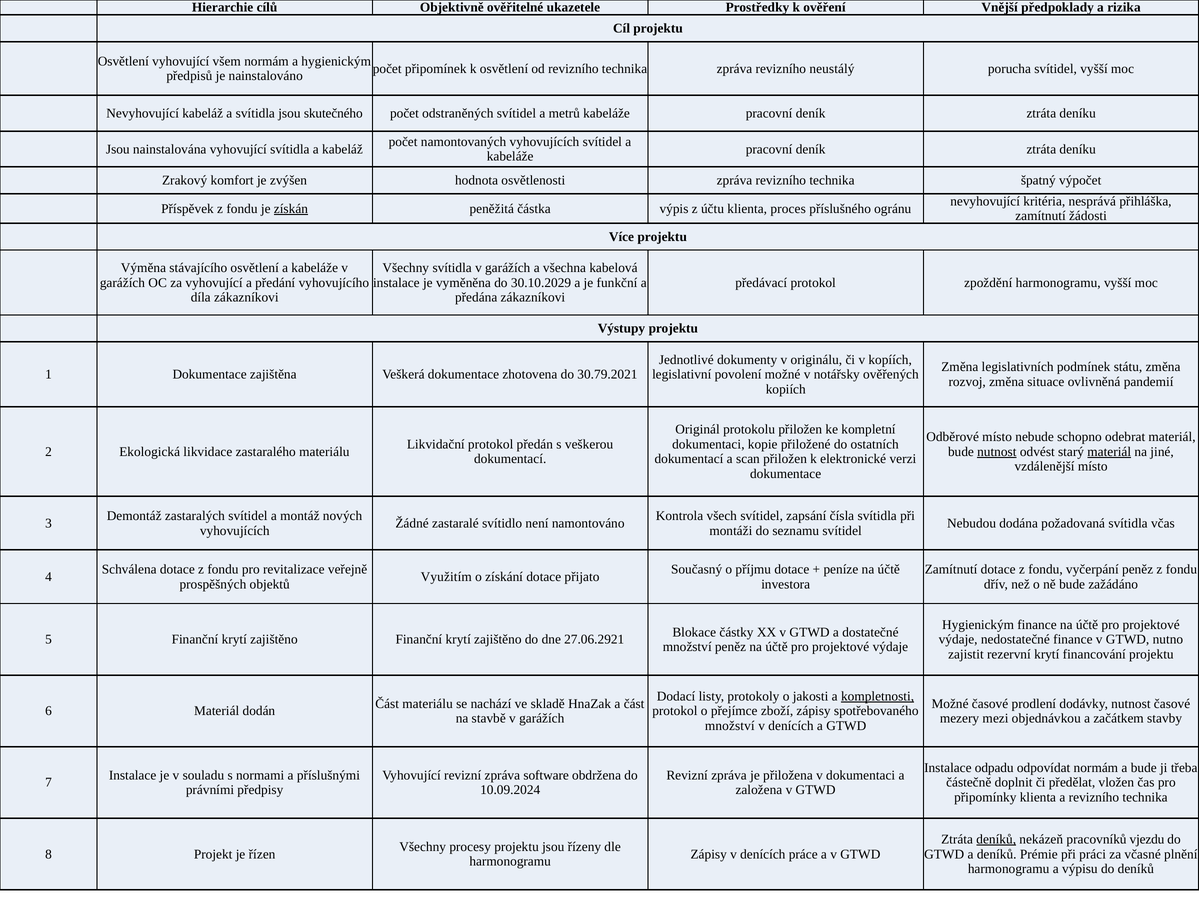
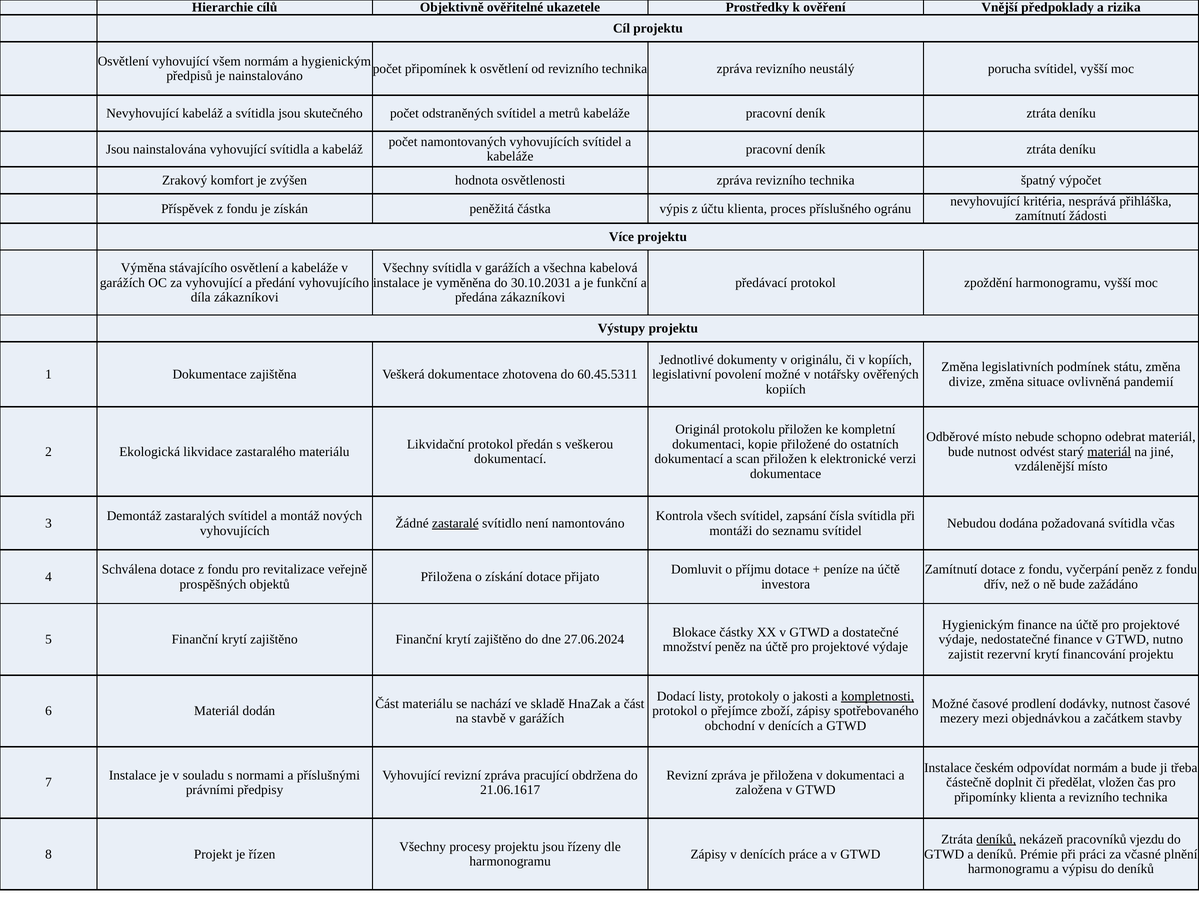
získán underline: present -> none
30.10.2029: 30.10.2029 -> 30.10.2031
30.79.2021: 30.79.2021 -> 60.45.5311
rozvoj: rozvoj -> divize
nutnost at (997, 452) underline: present -> none
zastaralé underline: none -> present
Současný: Současný -> Domluvit
Využitím at (446, 577): Využitím -> Přiložena
27.06.2921: 27.06.2921 -> 27.06.2024
množství at (730, 726): množství -> obchodní
odpadu: odpadu -> českém
software: software -> pracující
10.09.2024: 10.09.2024 -> 21.06.1617
